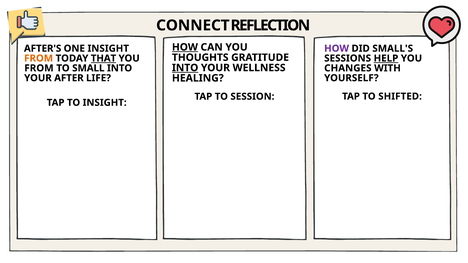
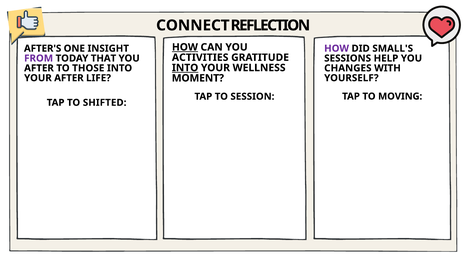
THOUGHTS: THOUGHTS -> ACTIVITIES
FROM at (39, 58) colour: orange -> purple
THAT underline: present -> none
HELP underline: present -> none
FROM at (39, 68): FROM -> AFTER
SMALL: SMALL -> THOSE
HEALING: HEALING -> MOMENT
SHIFTED: SHIFTED -> MOVING
TO INSIGHT: INSIGHT -> SHIFTED
